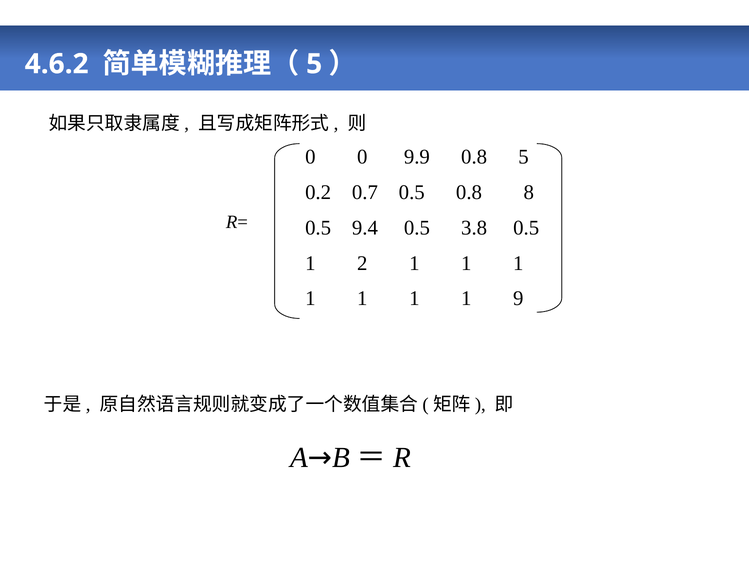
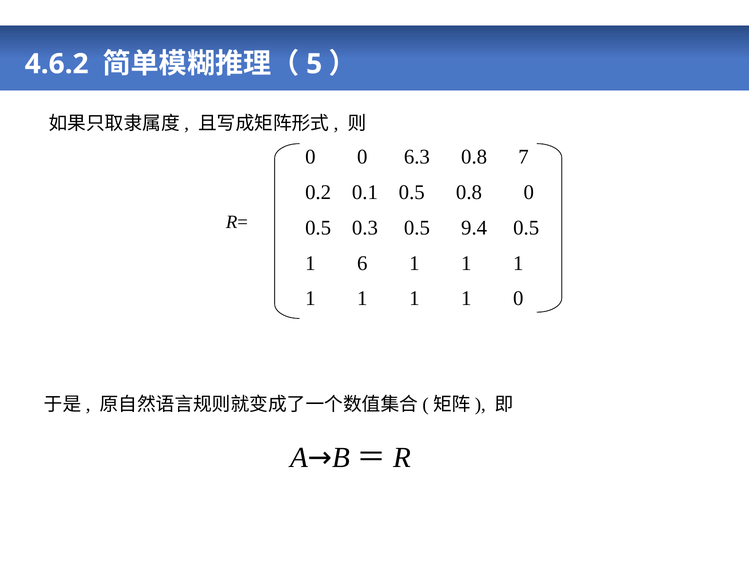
9.9: 9.9 -> 6.3
0.8 5: 5 -> 7
0.7: 0.7 -> 0.1
0.8 8: 8 -> 0
9.4: 9.4 -> 0.3
3.8: 3.8 -> 9.4
2: 2 -> 6
1 9: 9 -> 0
